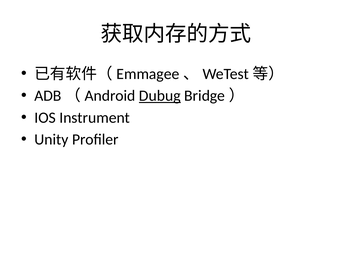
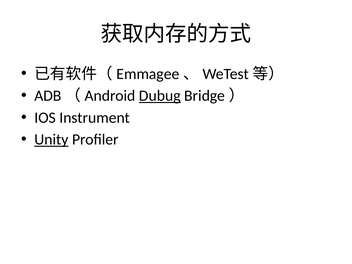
Unity underline: none -> present
